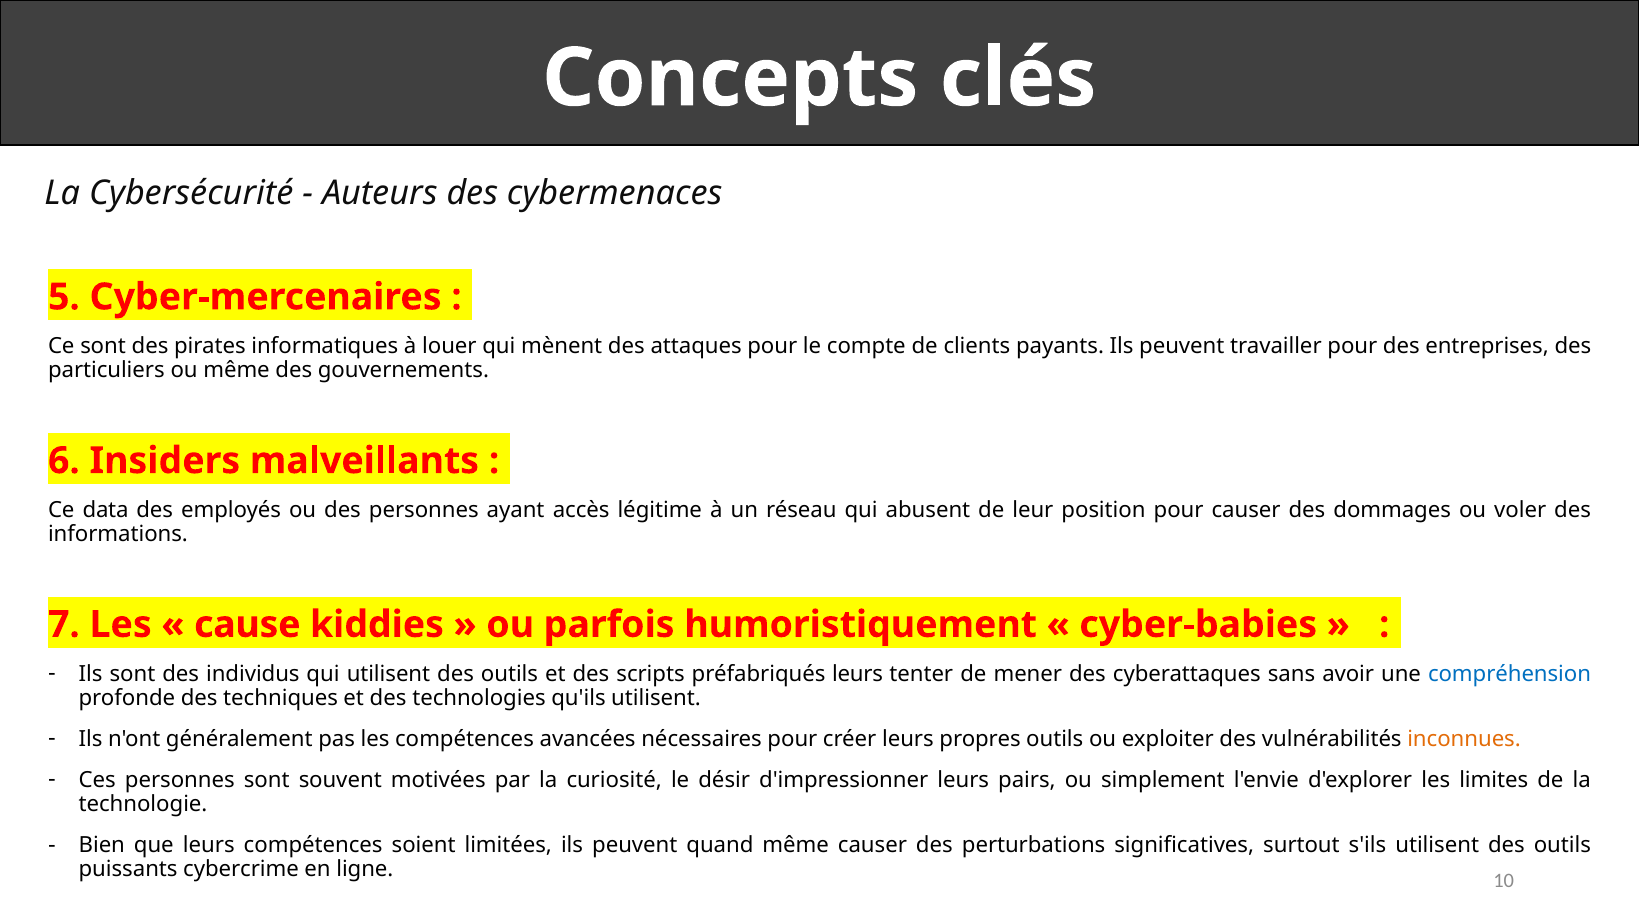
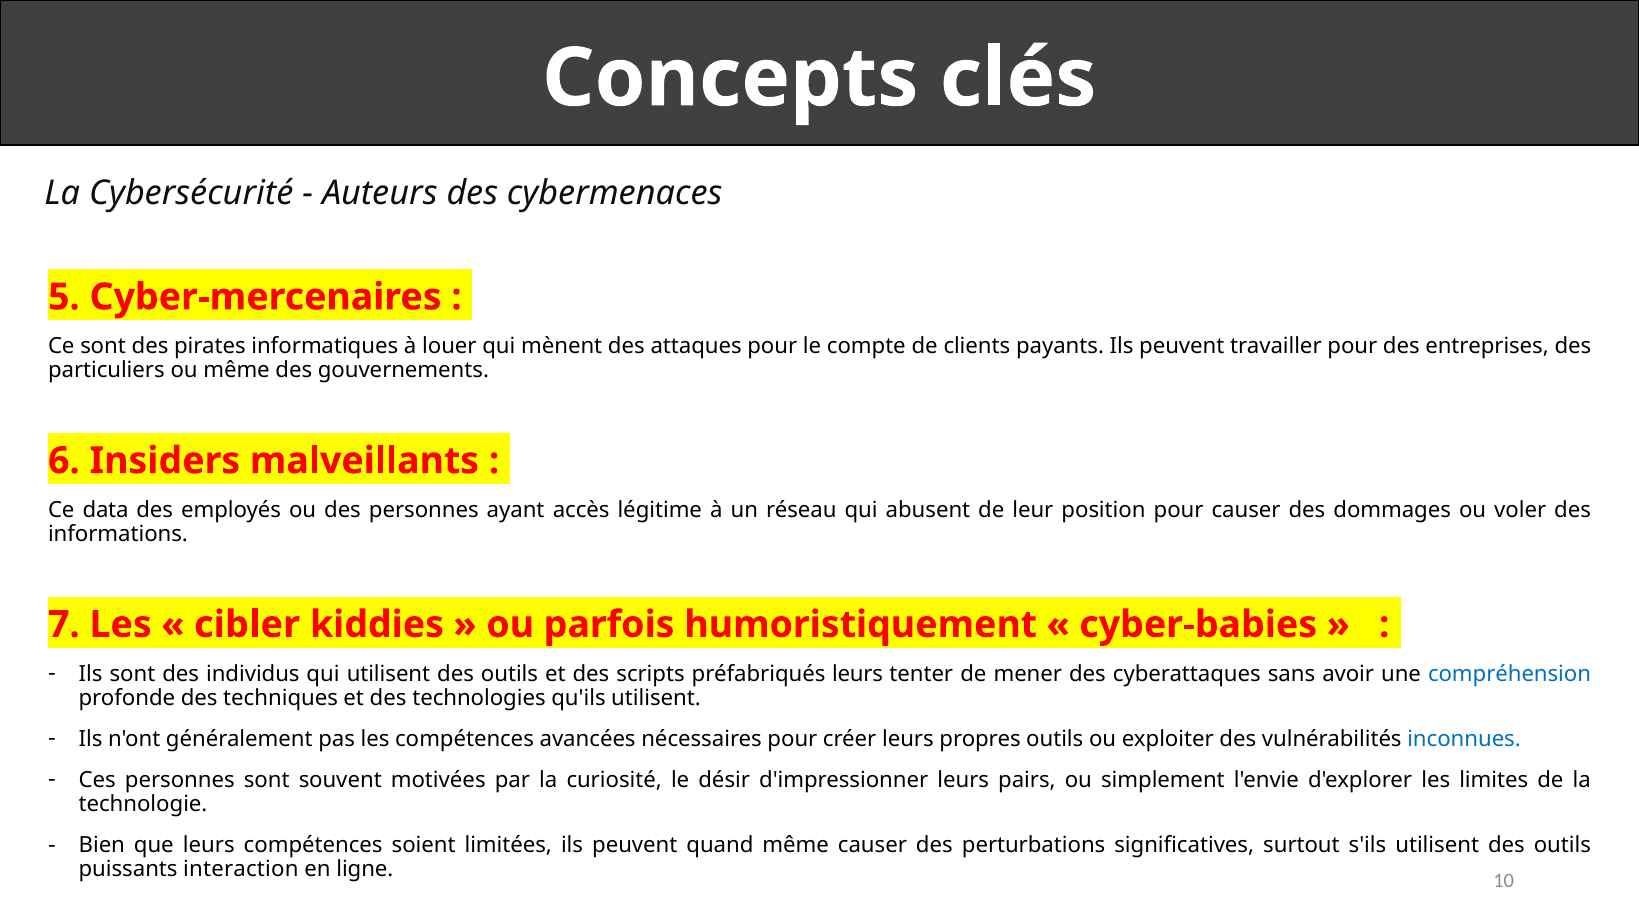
cause: cause -> cibler
inconnues colour: orange -> blue
cybercrime: cybercrime -> interaction
